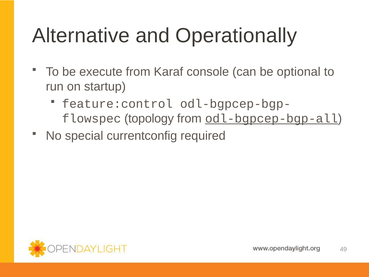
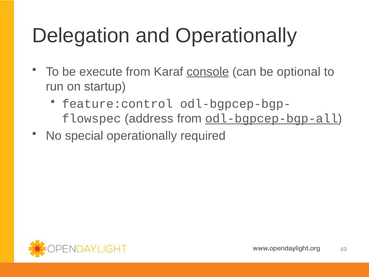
Alternative: Alternative -> Delegation
console underline: none -> present
topology: topology -> address
special currentconfig: currentconfig -> operationally
